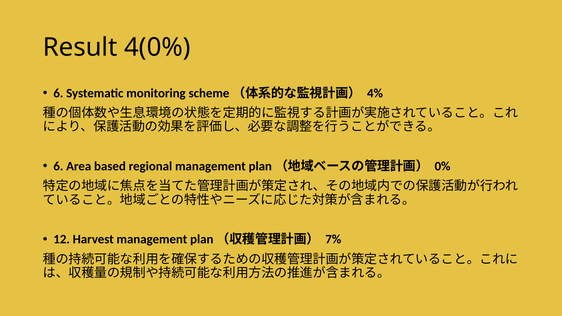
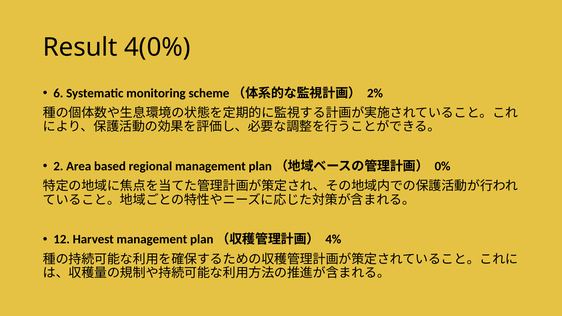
4%: 4% -> 2%
6 at (58, 166): 6 -> 2
7%: 7% -> 4%
